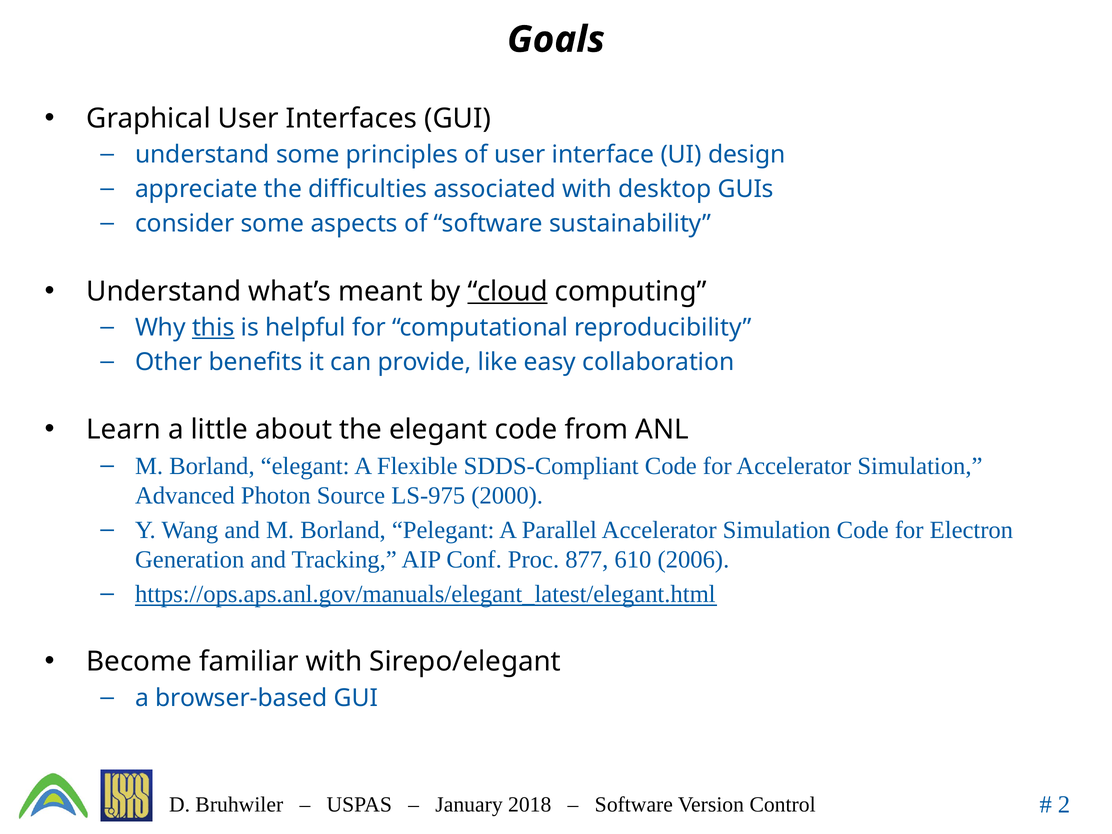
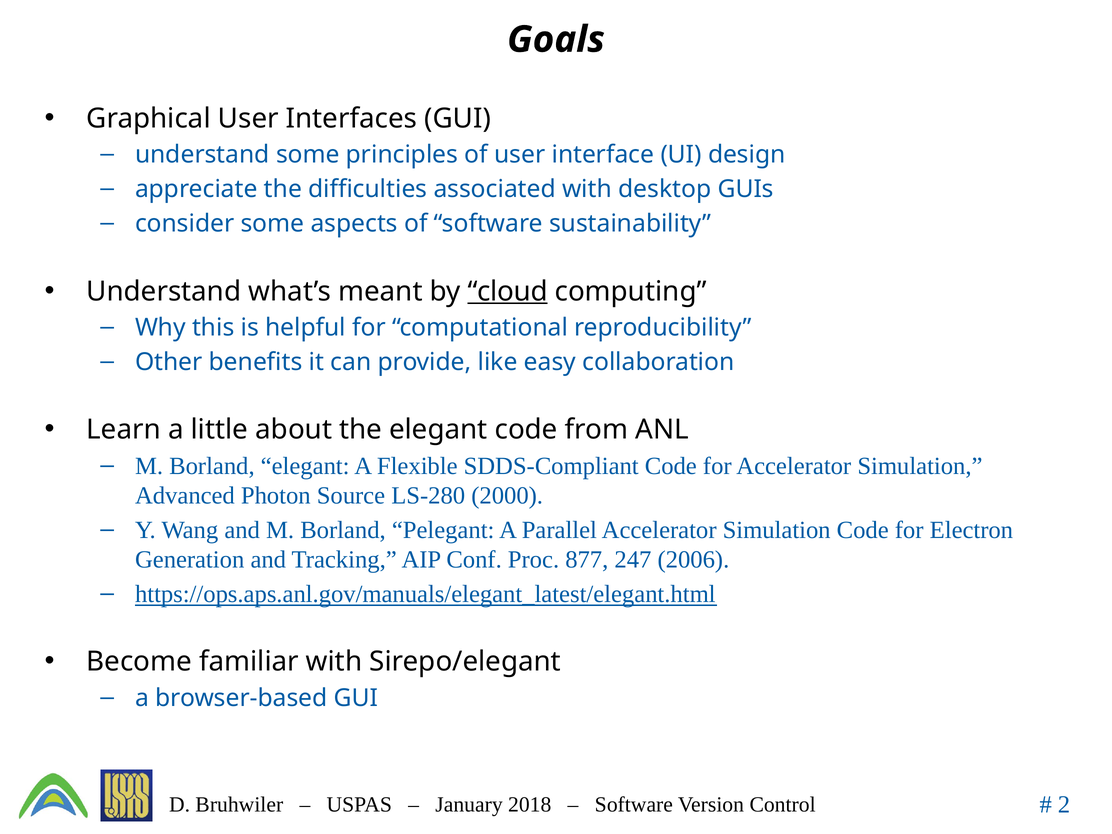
this underline: present -> none
LS-975: LS-975 -> LS-280
610: 610 -> 247
